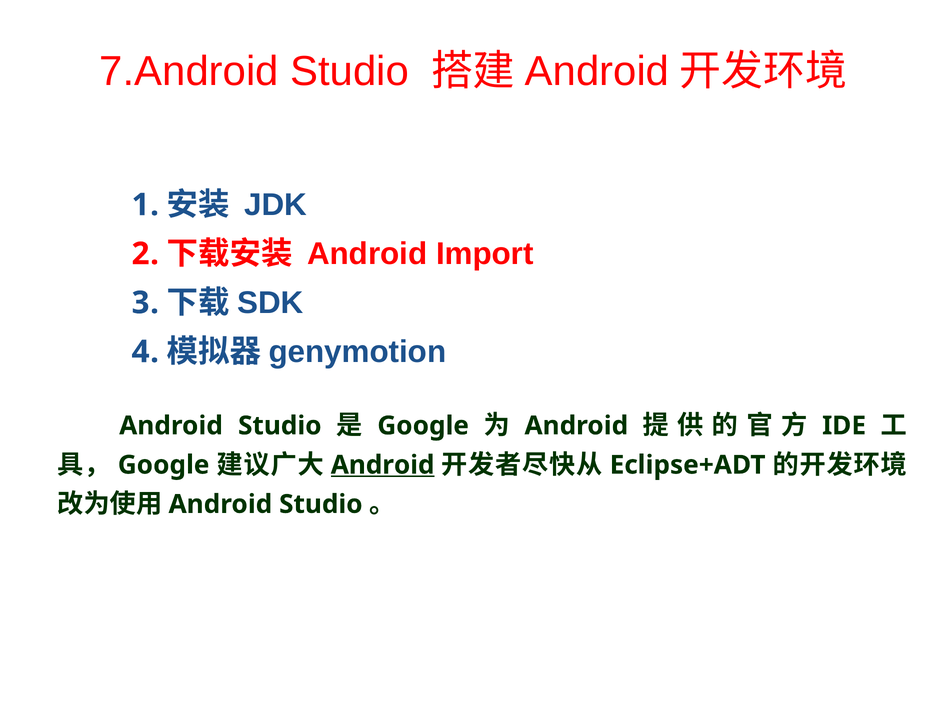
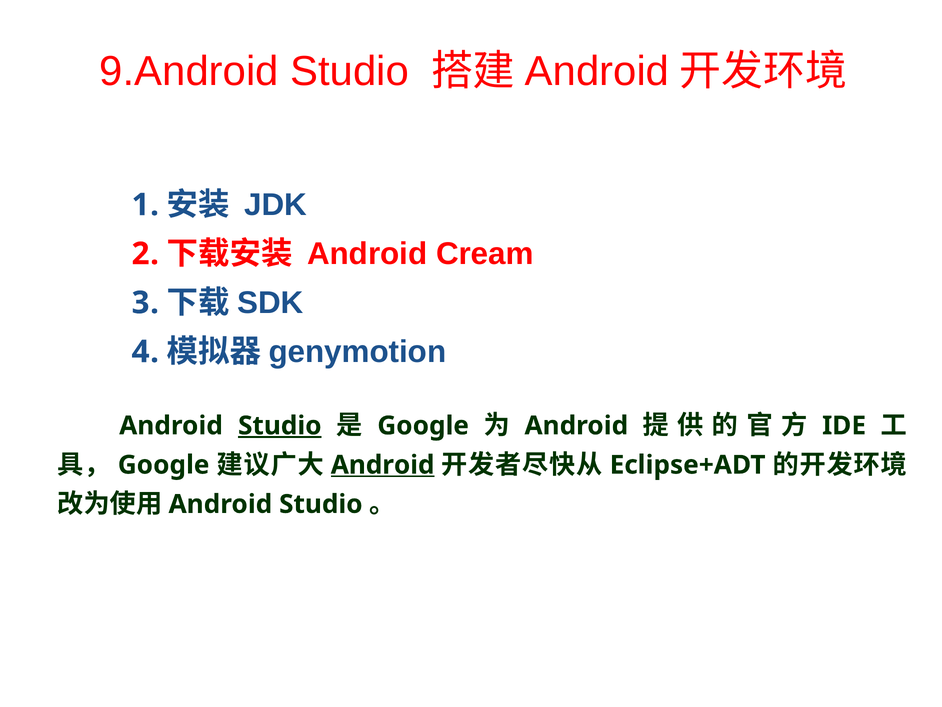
7.Android: 7.Android -> 9.Android
Import: Import -> Cream
Studio at (280, 425) underline: none -> present
